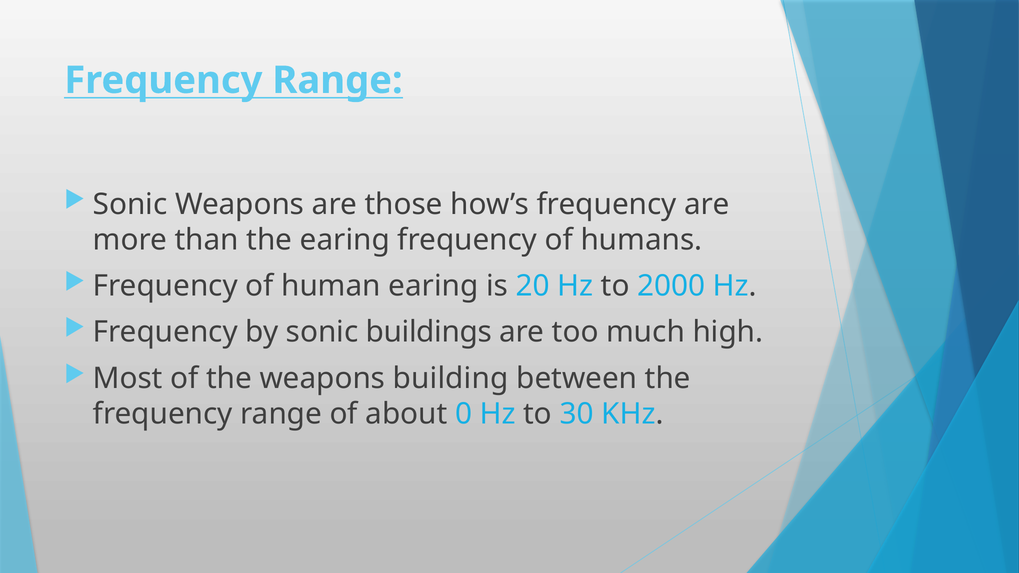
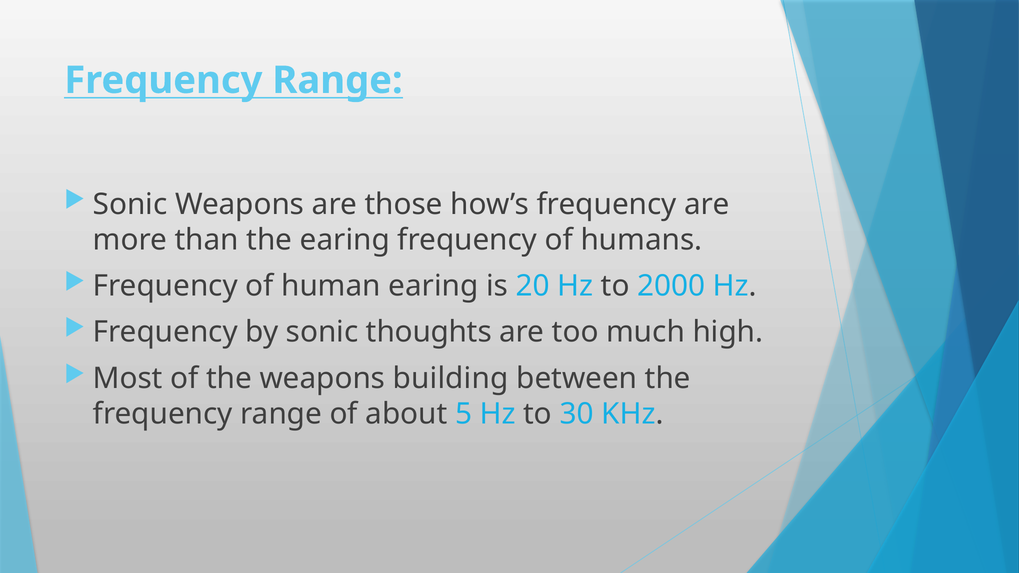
buildings: buildings -> thoughts
0: 0 -> 5
